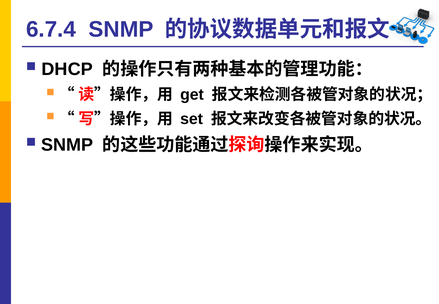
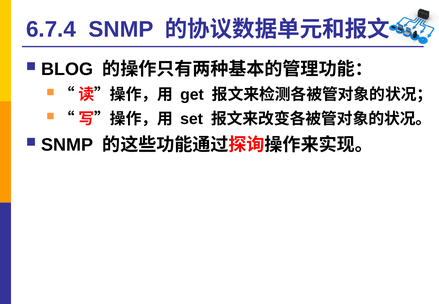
DHCP: DHCP -> BLOG
